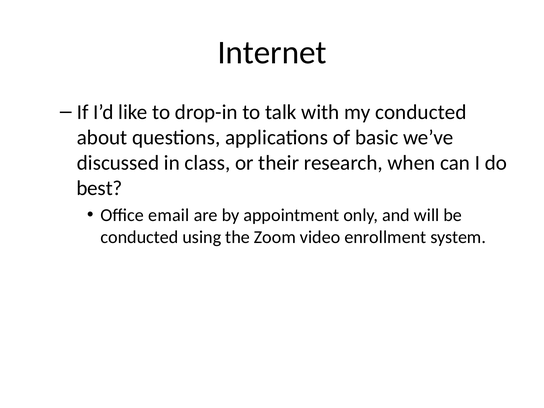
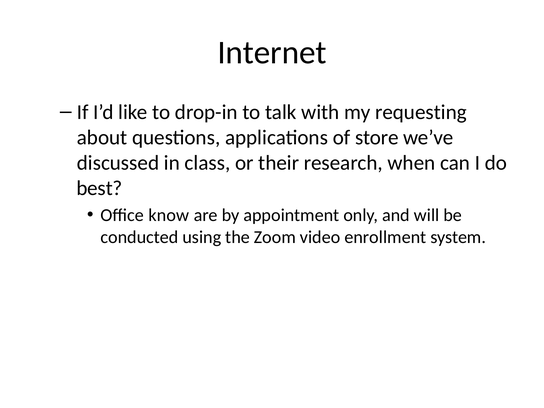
my conducted: conducted -> requesting
basic: basic -> store
email: email -> know
